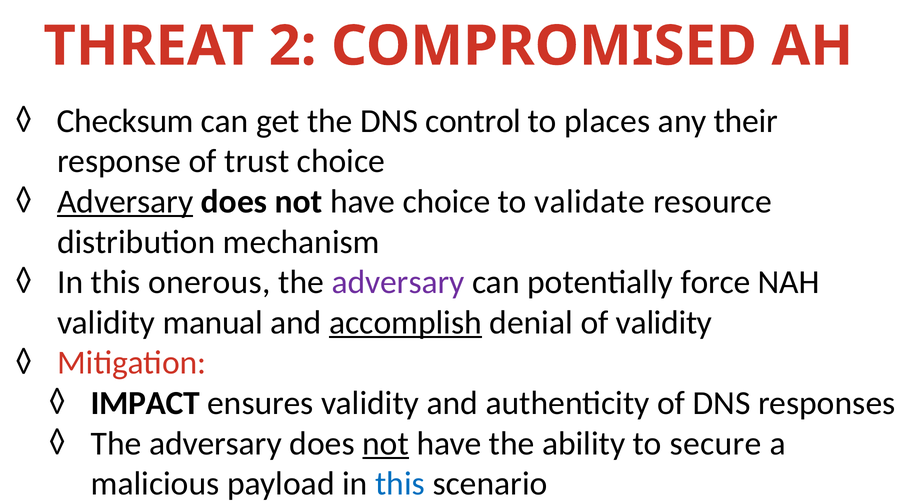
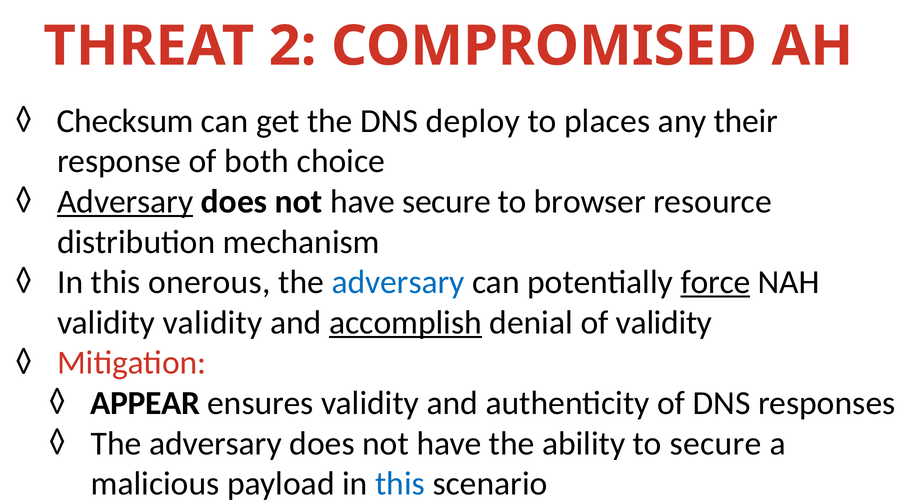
control: control -> deploy
trust: trust -> both
have choice: choice -> secure
validate: validate -> browser
adversary at (398, 283) colour: purple -> blue
force underline: none -> present
validity manual: manual -> validity
IMPACT: IMPACT -> APPEAR
not at (386, 444) underline: present -> none
